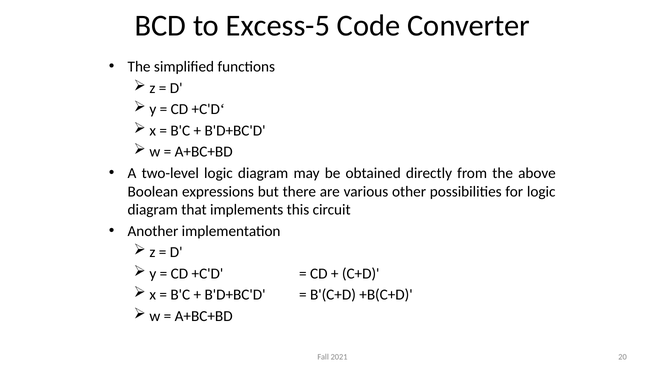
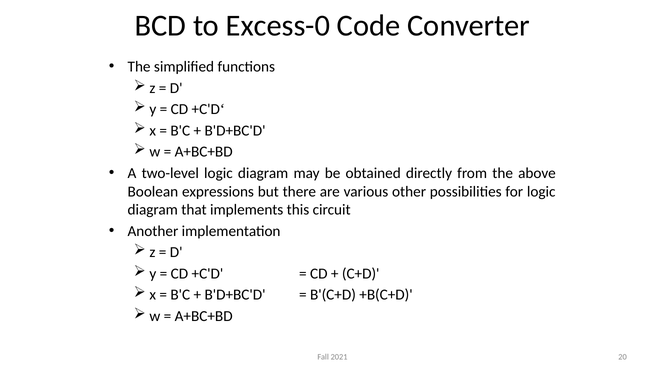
Excess-5: Excess-5 -> Excess-0
